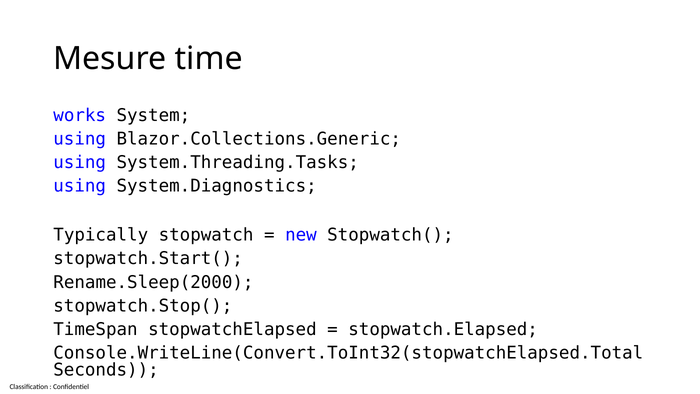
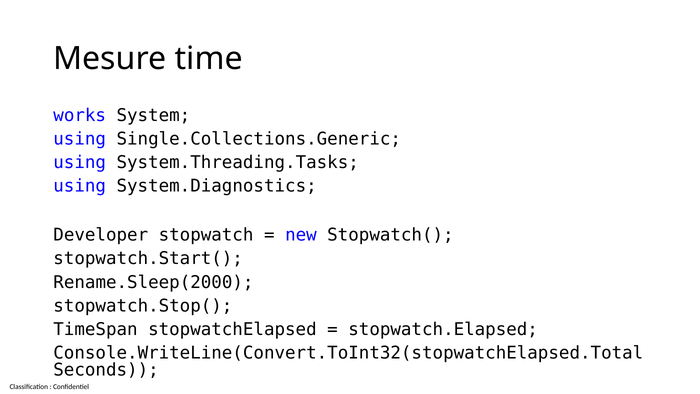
Blazor.Collections.Generic: Blazor.Collections.Generic -> Single.Collections.Generic
Typically: Typically -> Developer
